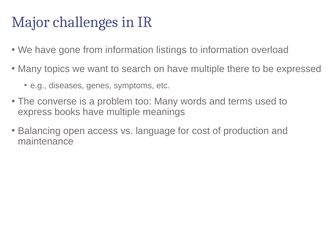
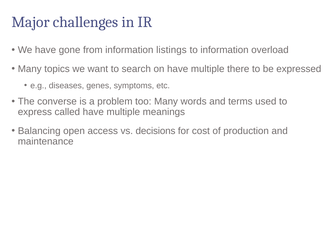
books: books -> called
language: language -> decisions
